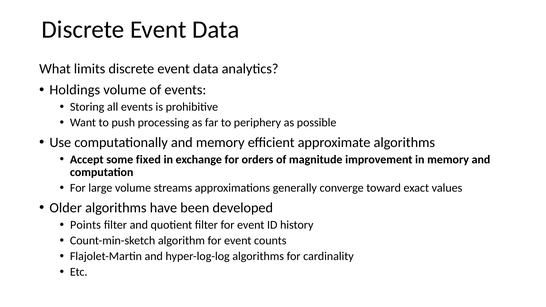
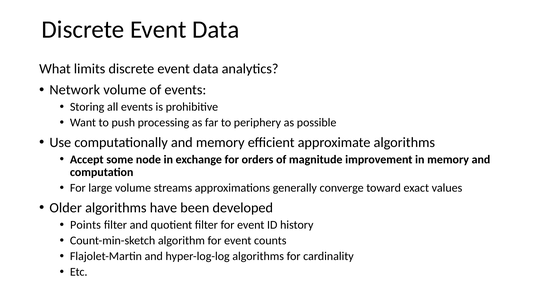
Holdings: Holdings -> Network
fixed: fixed -> node
